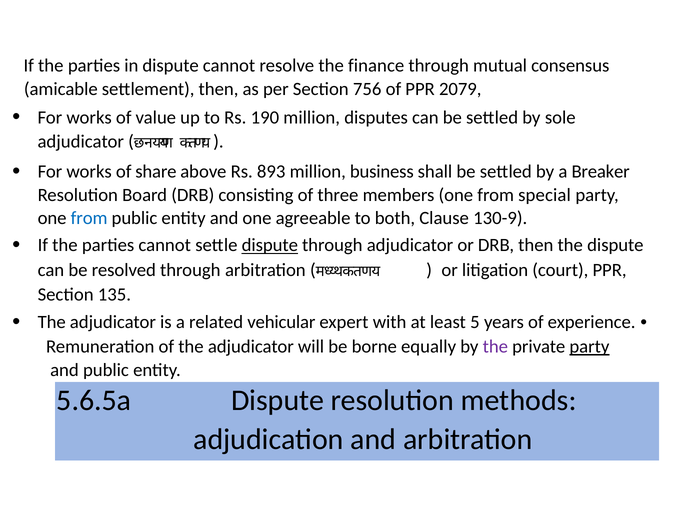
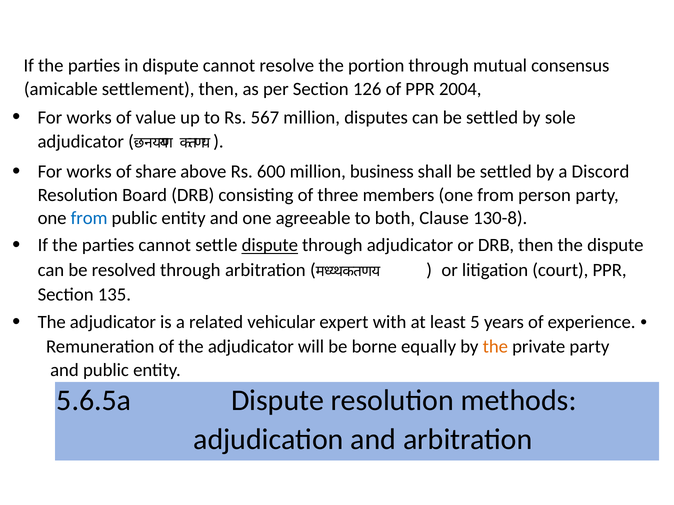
finance: finance -> portion
756: 756 -> 126
2079: 2079 -> 2004
190: 190 -> 567
893: 893 -> 600
Breaker: Breaker -> Discord
special: special -> person
130-9: 130-9 -> 130-8
the at (495, 347) colour: purple -> orange
party at (589, 347) underline: present -> none
